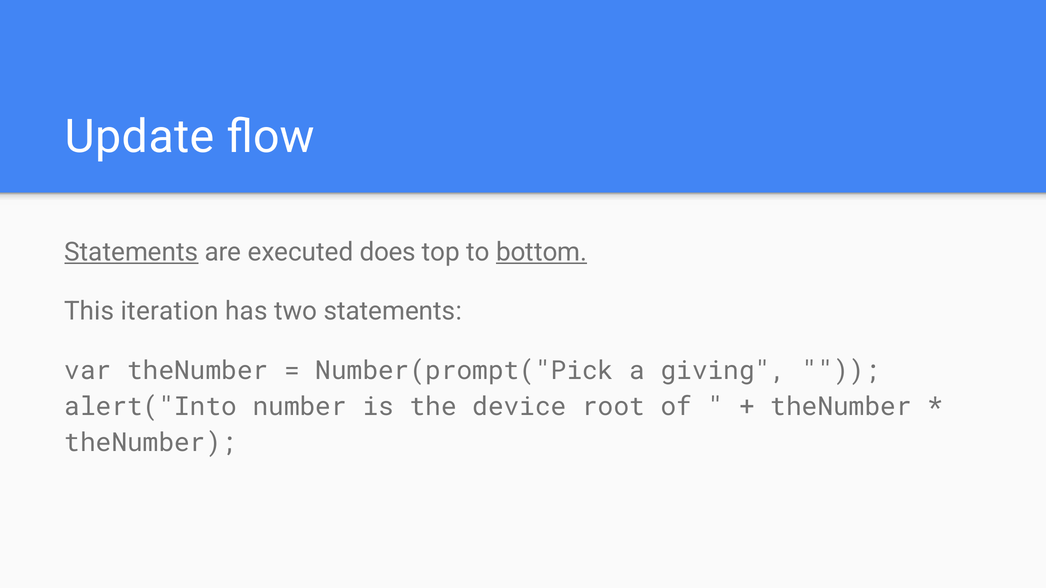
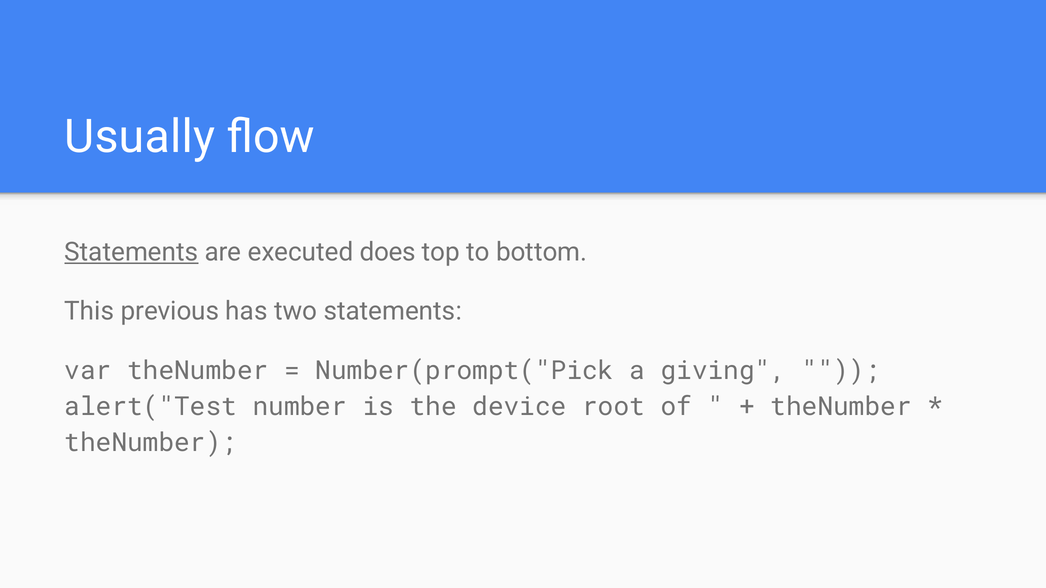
Update: Update -> Usually
bottom underline: present -> none
iteration: iteration -> previous
alert("Into: alert("Into -> alert("Test
